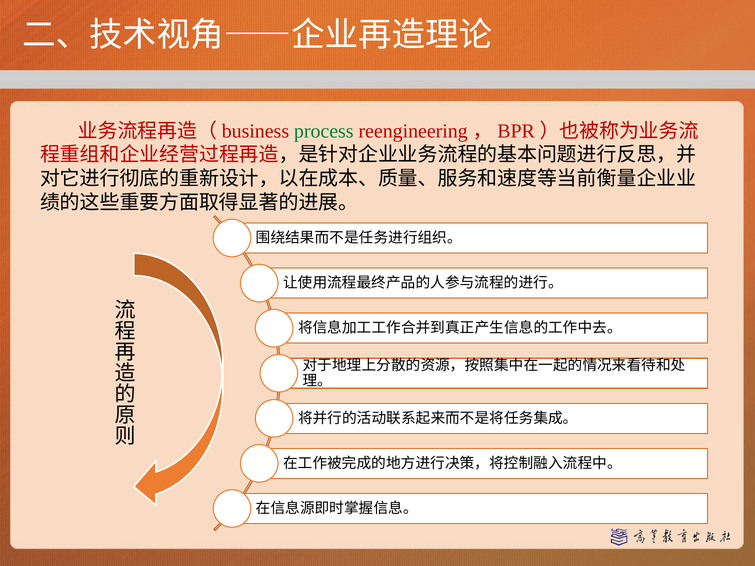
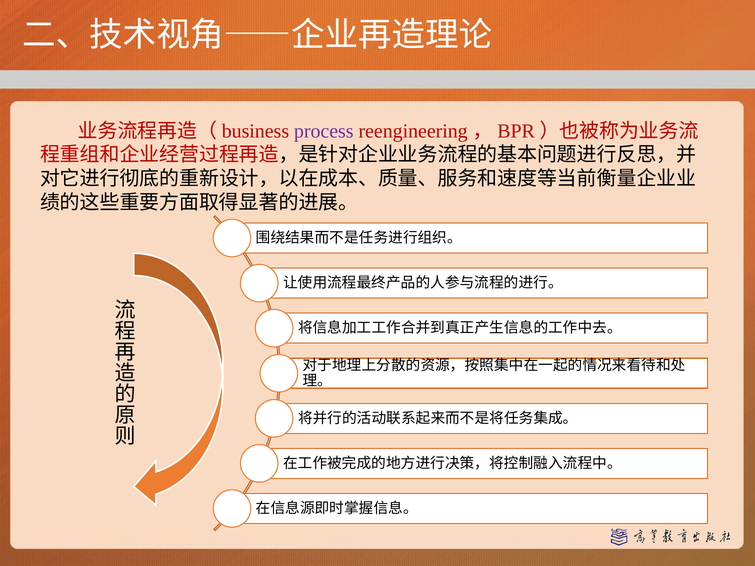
process colour: green -> purple
